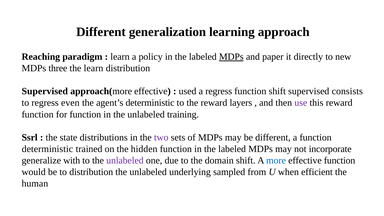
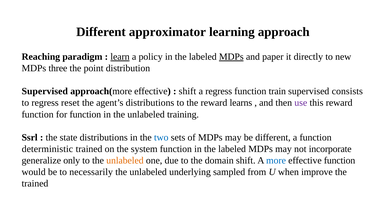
generalization: generalization -> approximator
learn at (120, 57) underline: none -> present
the learn: learn -> point
used at (188, 91): used -> shift
function shift: shift -> train
even: even -> reset
agent’s deterministic: deterministic -> distributions
layers: layers -> learns
two colour: purple -> blue
hidden: hidden -> system
with: with -> only
unlabeled at (125, 160) colour: purple -> orange
to distribution: distribution -> necessarily
efficient: efficient -> improve
human at (35, 183): human -> trained
